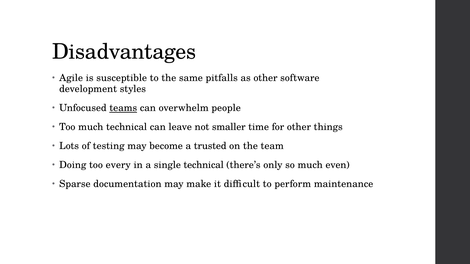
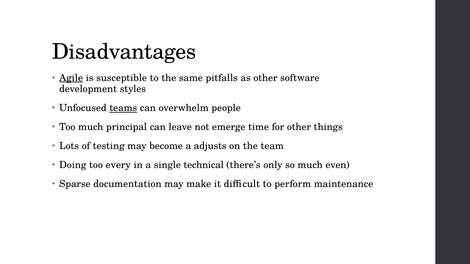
Agile underline: none -> present
much technical: technical -> principal
smaller: smaller -> emerge
trusted: trusted -> adjusts
